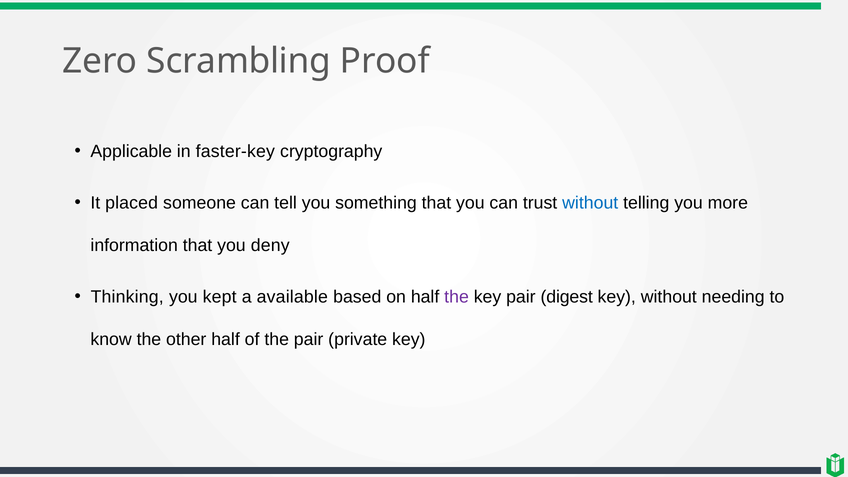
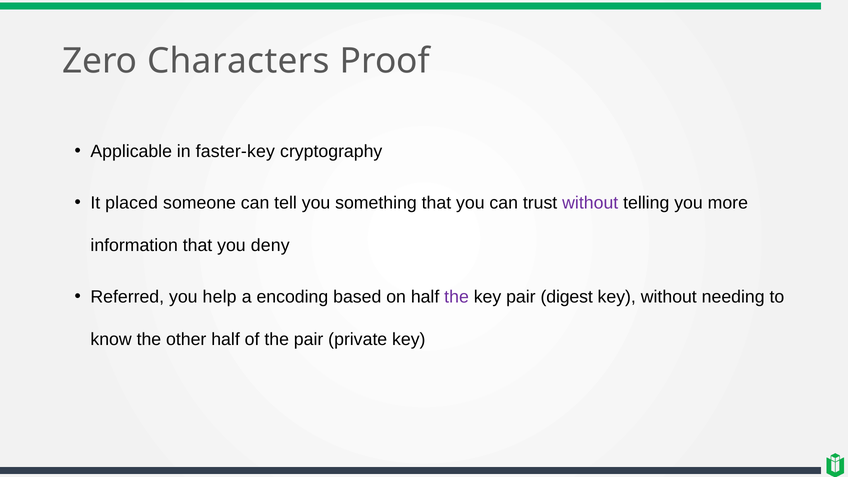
Scrambling: Scrambling -> Characters
without at (590, 203) colour: blue -> purple
Thinking: Thinking -> Referred
kept: kept -> help
available: available -> encoding
